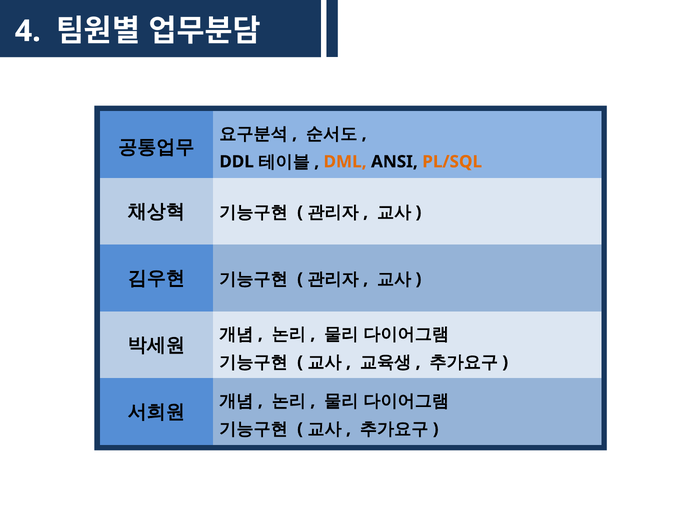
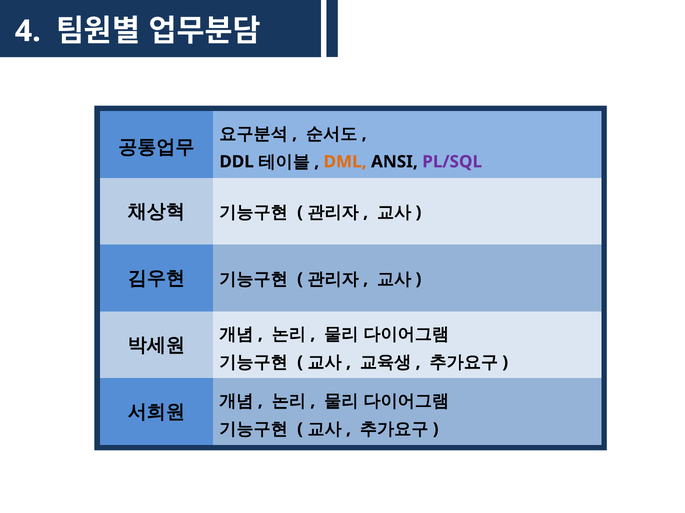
PL/SQL colour: orange -> purple
